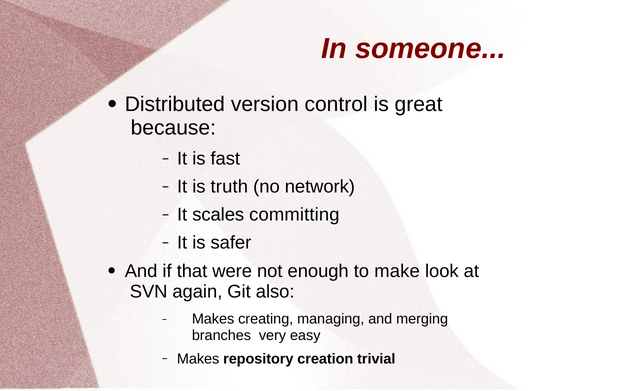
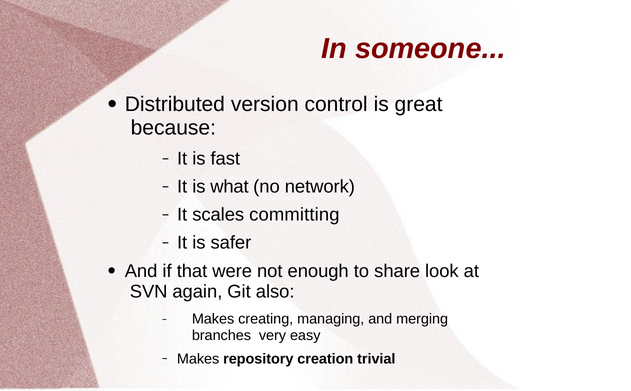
truth: truth -> what
make: make -> share
